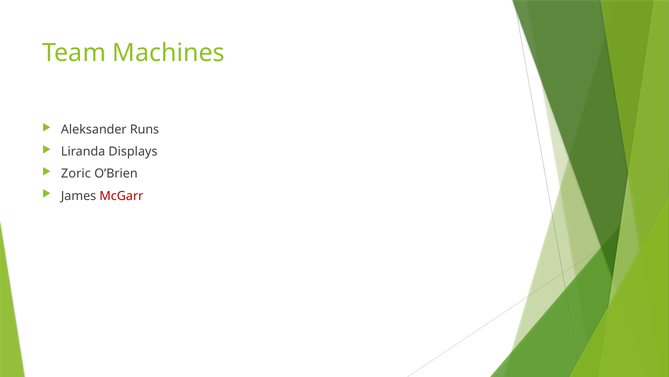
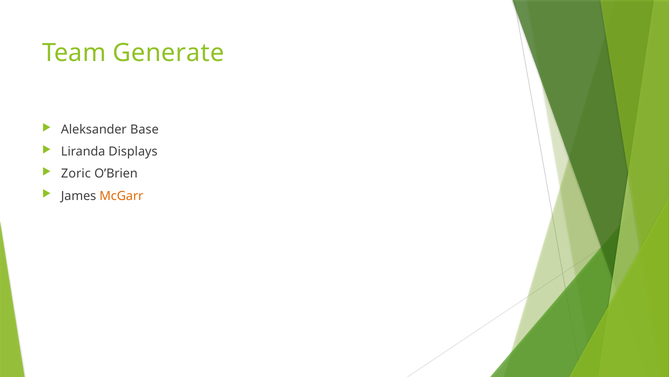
Machines: Machines -> Generate
Runs: Runs -> Base
McGarr colour: red -> orange
